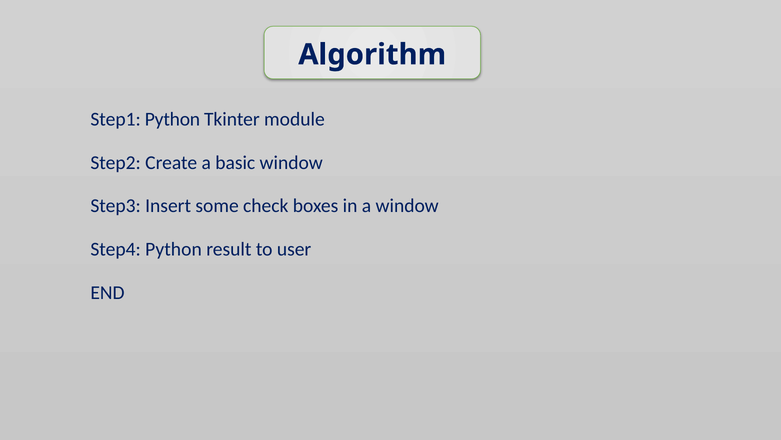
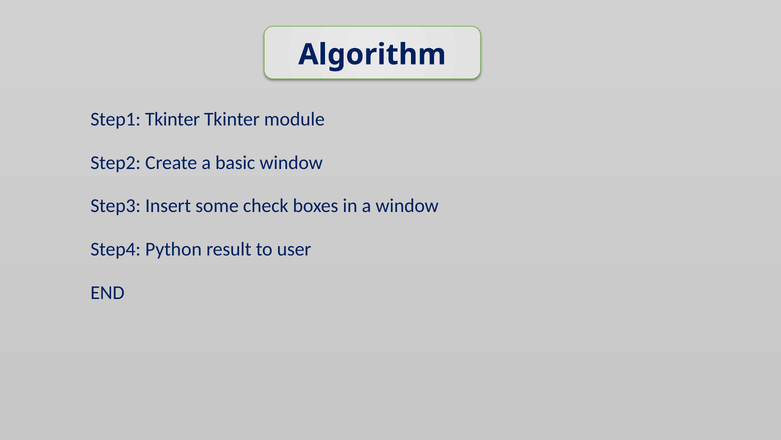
Step1 Python: Python -> Tkinter
